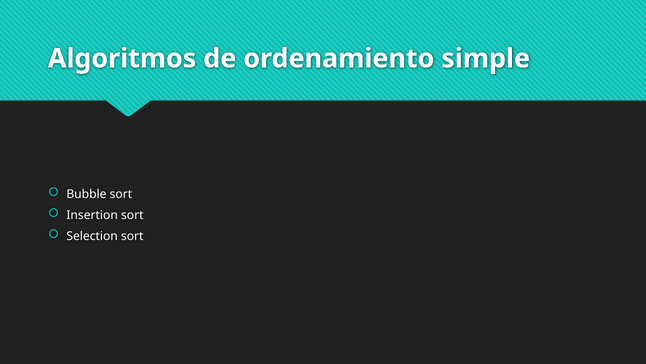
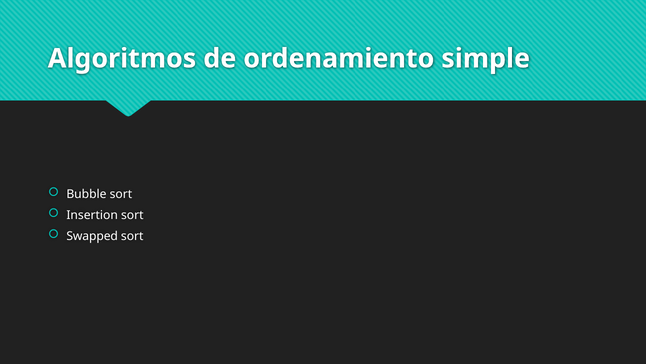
Selection: Selection -> Swapped
